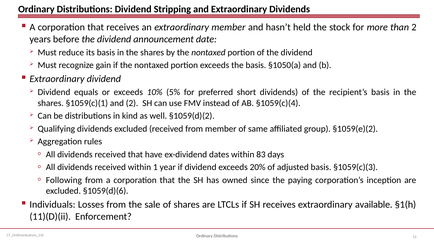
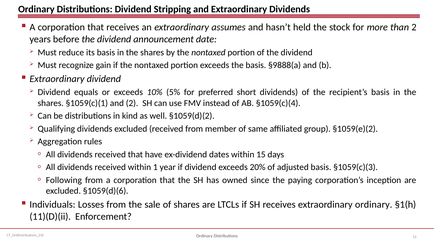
extraordinary member: member -> assumes
§1050(a: §1050(a -> §9888(a
83: 83 -> 15
extraordinary available: available -> ordinary
